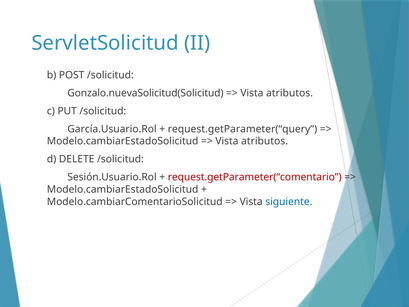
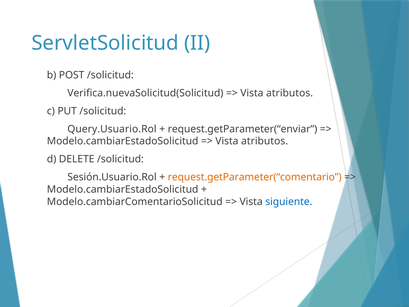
Gonzalo.nuevaSolicitud(Solicitud: Gonzalo.nuevaSolicitud(Solicitud -> Verifica.nuevaSolicitud(Solicitud
García.Usuario.Rol: García.Usuario.Rol -> Query.Usuario.Rol
request.getParameter(“query: request.getParameter(“query -> request.getParameter(“enviar
request.getParameter(“comentario colour: red -> orange
